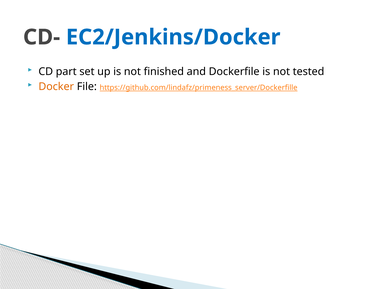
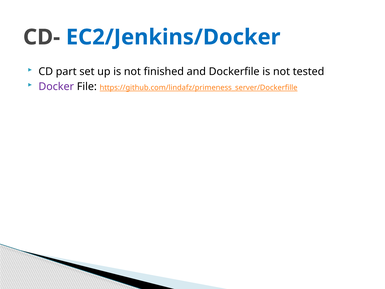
Docker colour: orange -> purple
